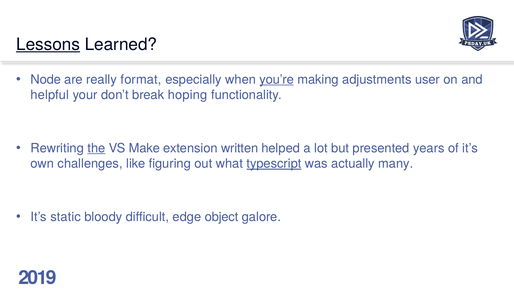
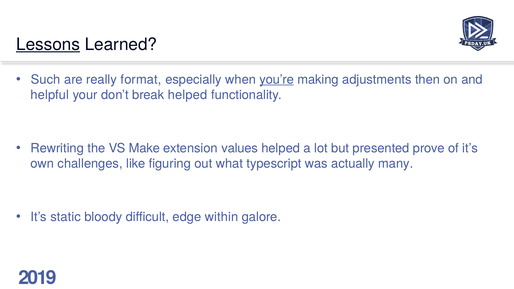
Node: Node -> Such
user: user -> then
break hoping: hoping -> helped
the underline: present -> none
written: written -> values
years: years -> prove
typescript underline: present -> none
object: object -> within
